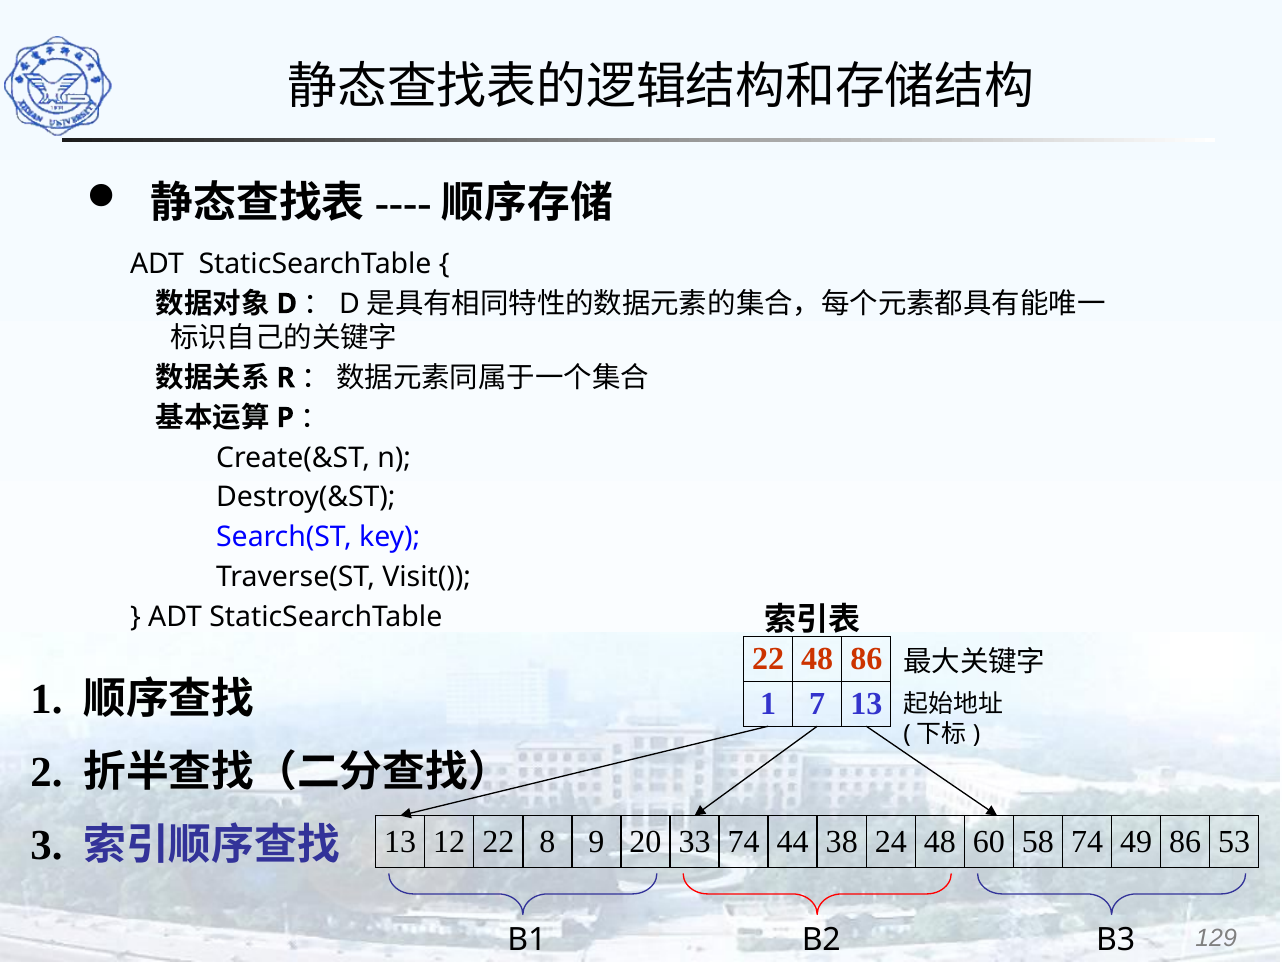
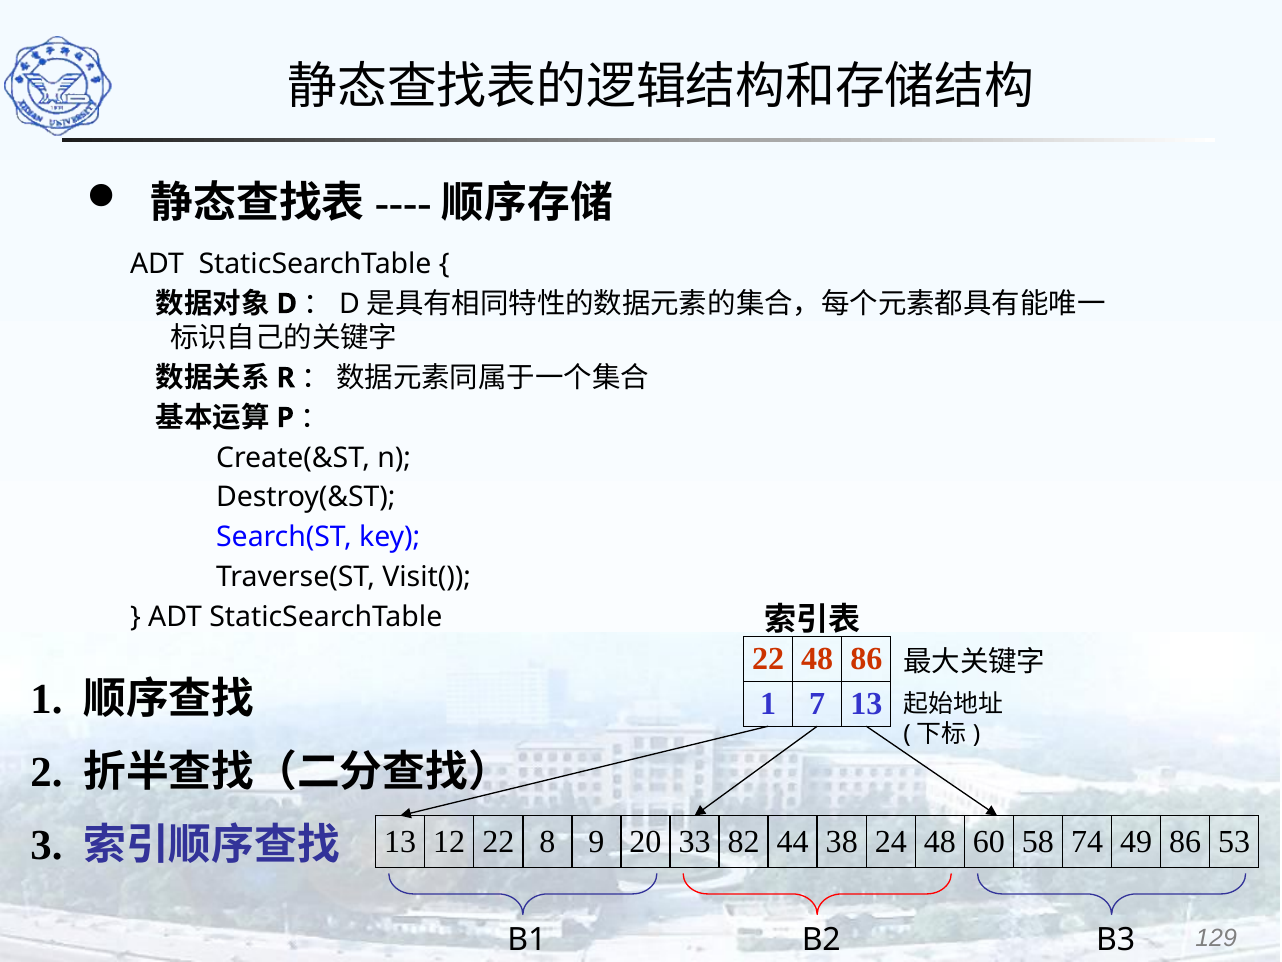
33 74: 74 -> 82
